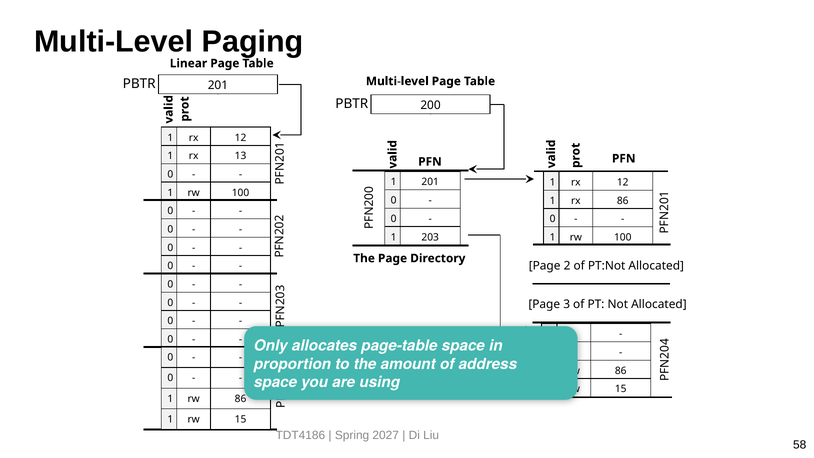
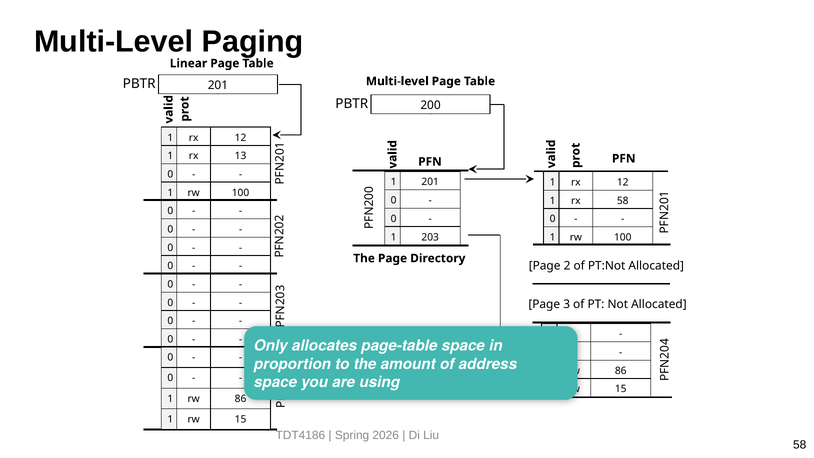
rx 86: 86 -> 58
2027: 2027 -> 2026
